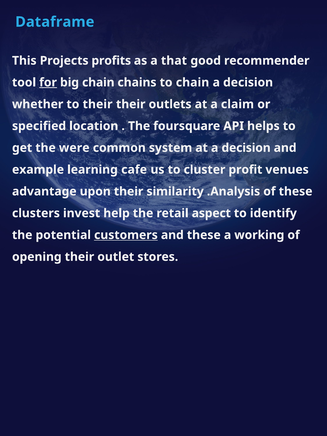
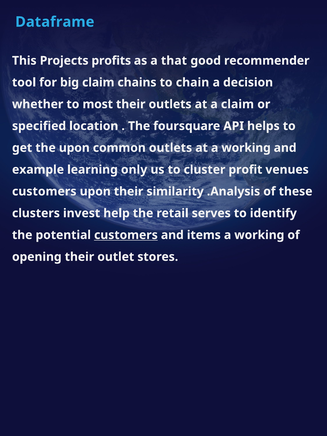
for underline: present -> none
big chain: chain -> claim
to their: their -> most
the were: were -> upon
common system: system -> outlets
at a decision: decision -> working
cafe: cafe -> only
advantage at (44, 191): advantage -> customers
aspect: aspect -> serves
and these: these -> items
